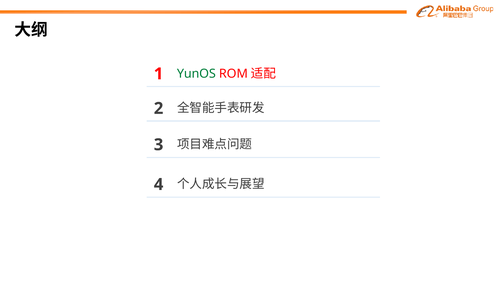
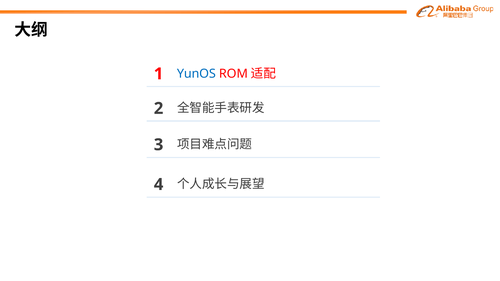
YunOS colour: green -> blue
